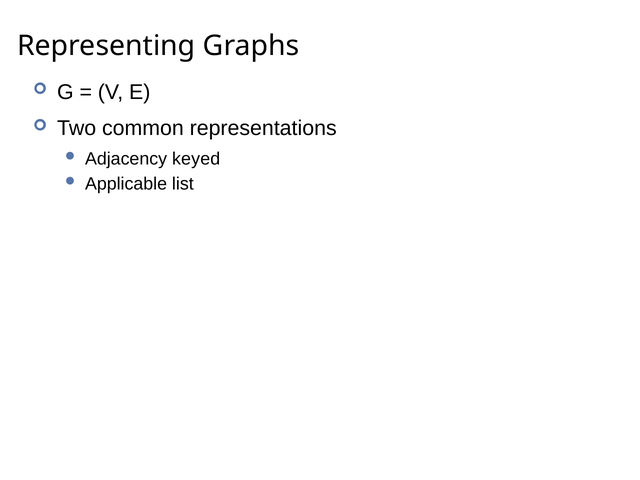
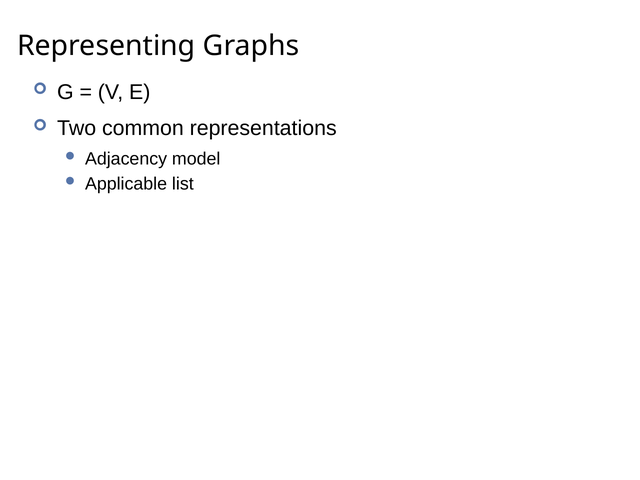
keyed: keyed -> model
